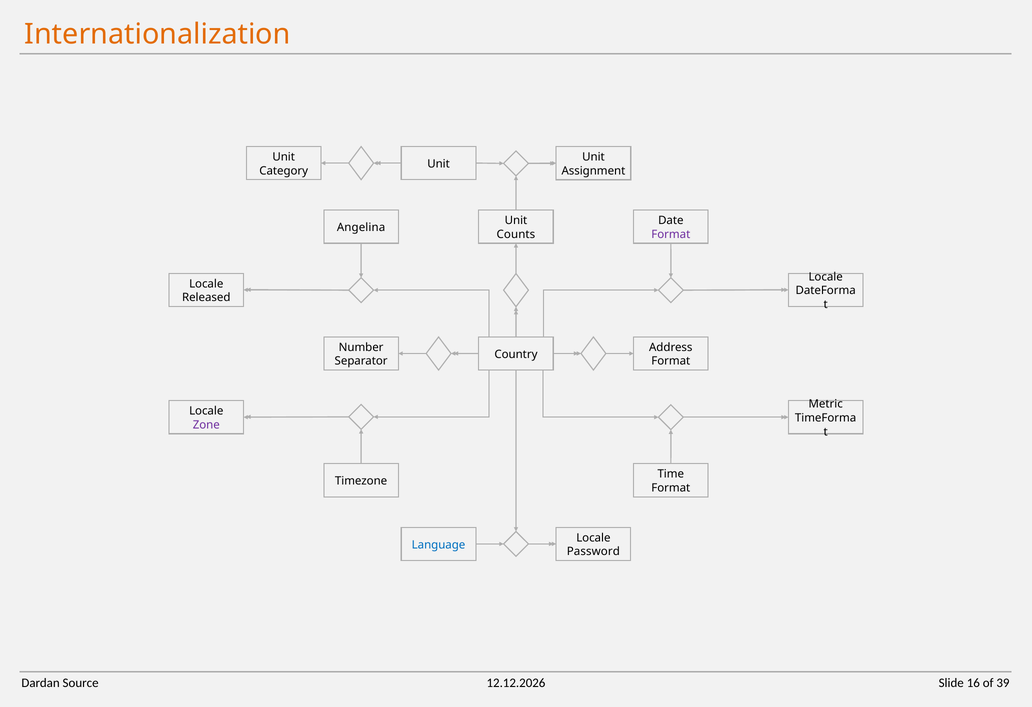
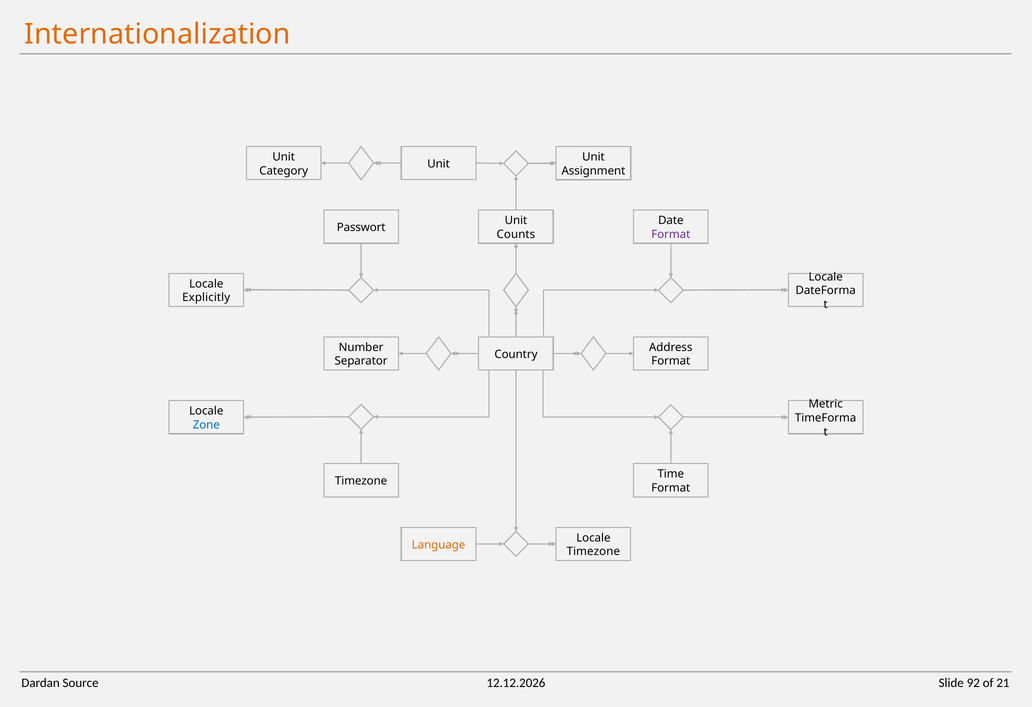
Angelina: Angelina -> Passwort
Released: Released -> Explicitly
Zone colour: purple -> blue
Language colour: blue -> orange
Password at (593, 552): Password -> Timezone
16: 16 -> 92
39: 39 -> 21
